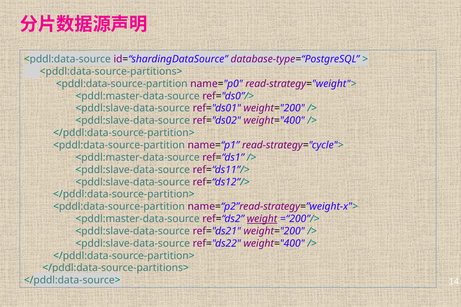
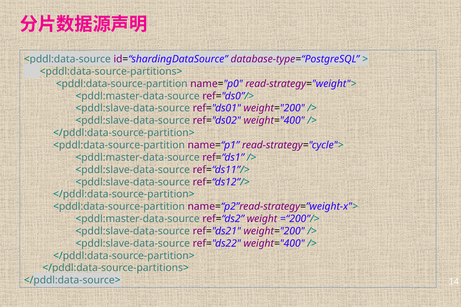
weight underline: present -> none
